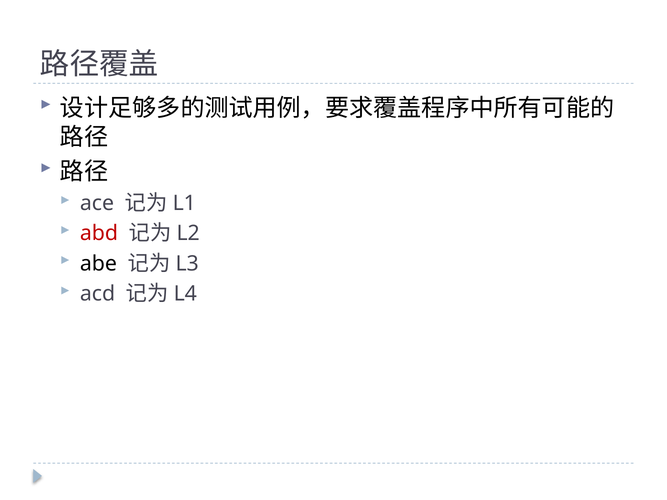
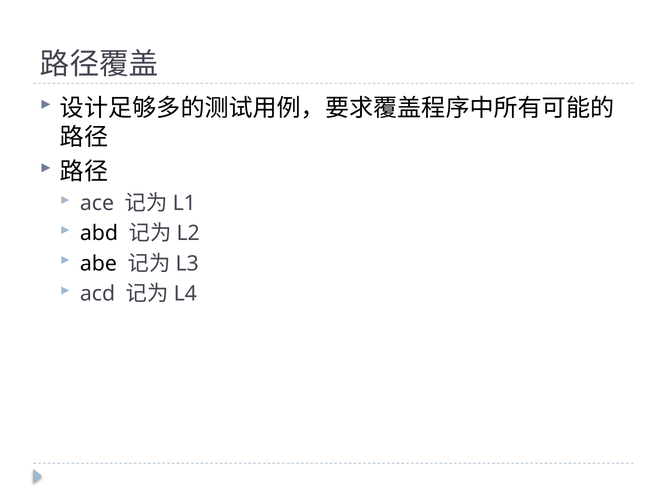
abd colour: red -> black
